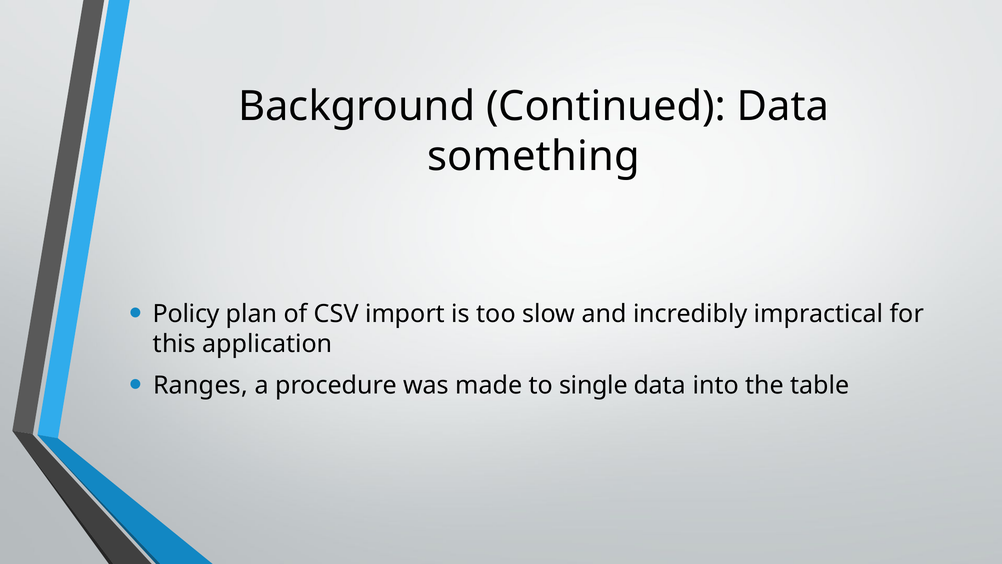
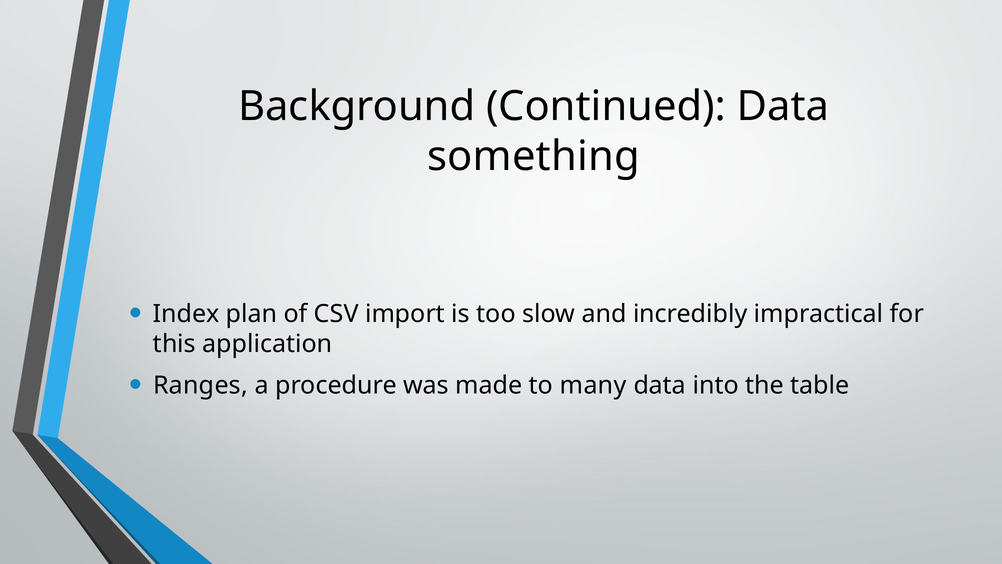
Policy: Policy -> Index
single: single -> many
